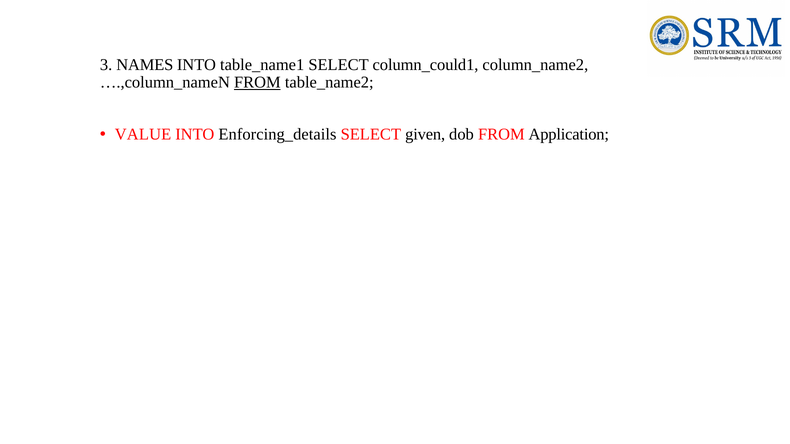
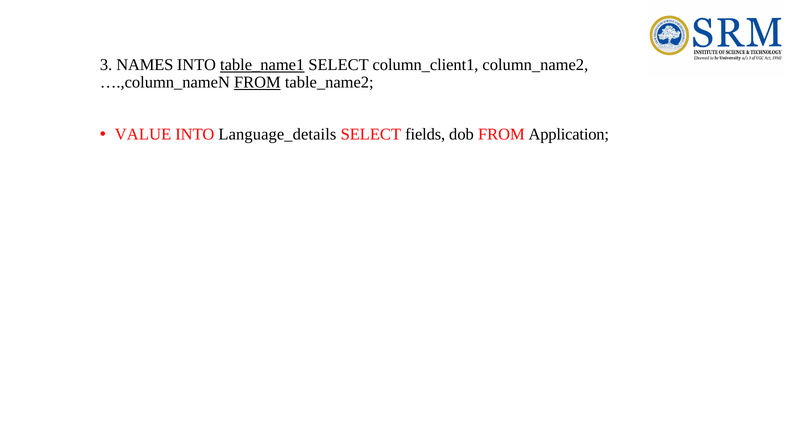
table_name1 underline: none -> present
column_could1: column_could1 -> column_client1
Enforcing_details: Enforcing_details -> Language_details
given: given -> fields
